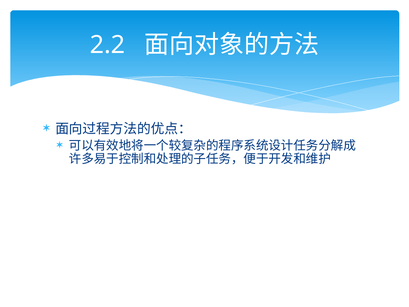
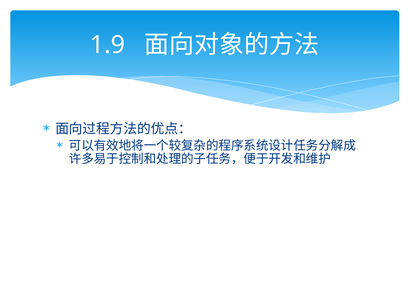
2.2: 2.2 -> 1.9
